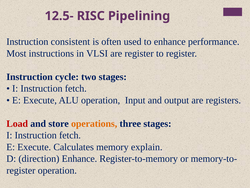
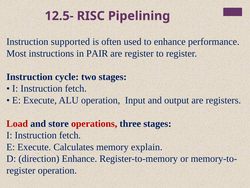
consistent: consistent -> supported
VLSI: VLSI -> PAIR
operations colour: orange -> red
